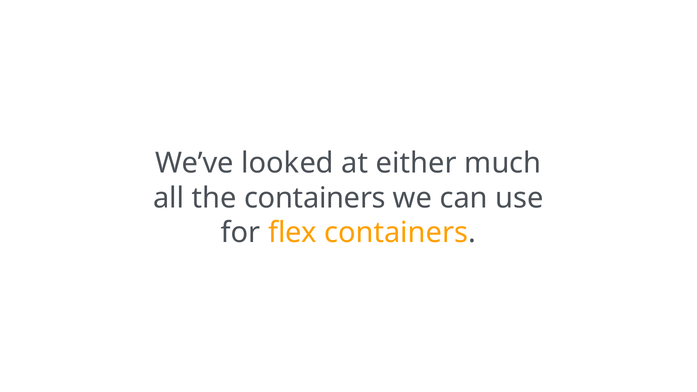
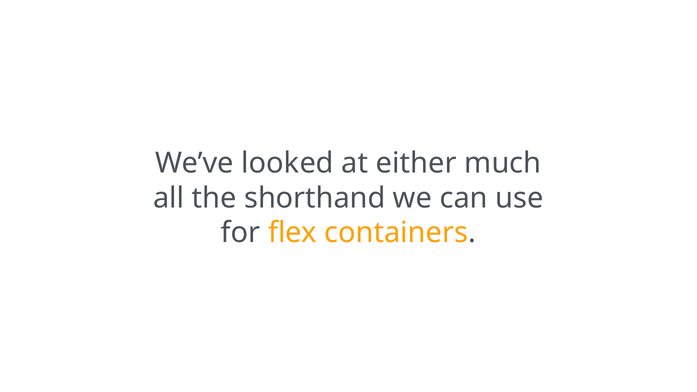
the containers: containers -> shorthand
